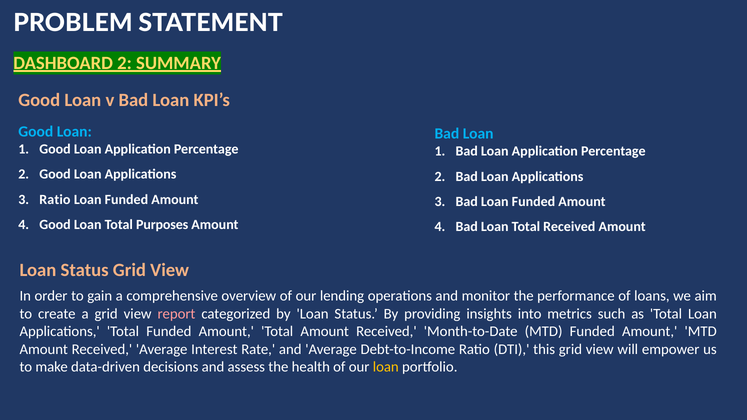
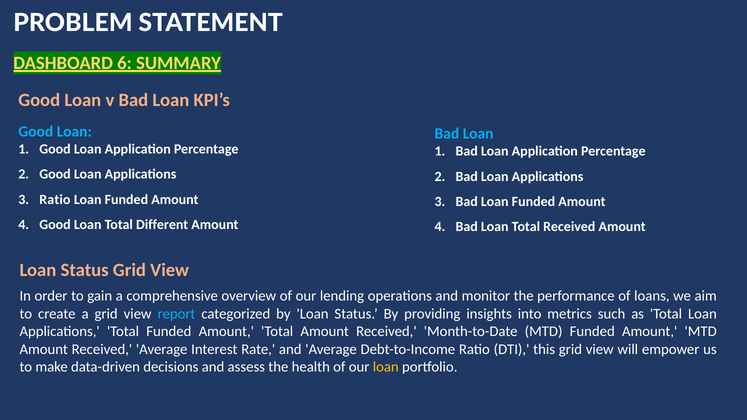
DASHBOARD 2: 2 -> 6
Purposes: Purposes -> Different
report colour: pink -> light blue
